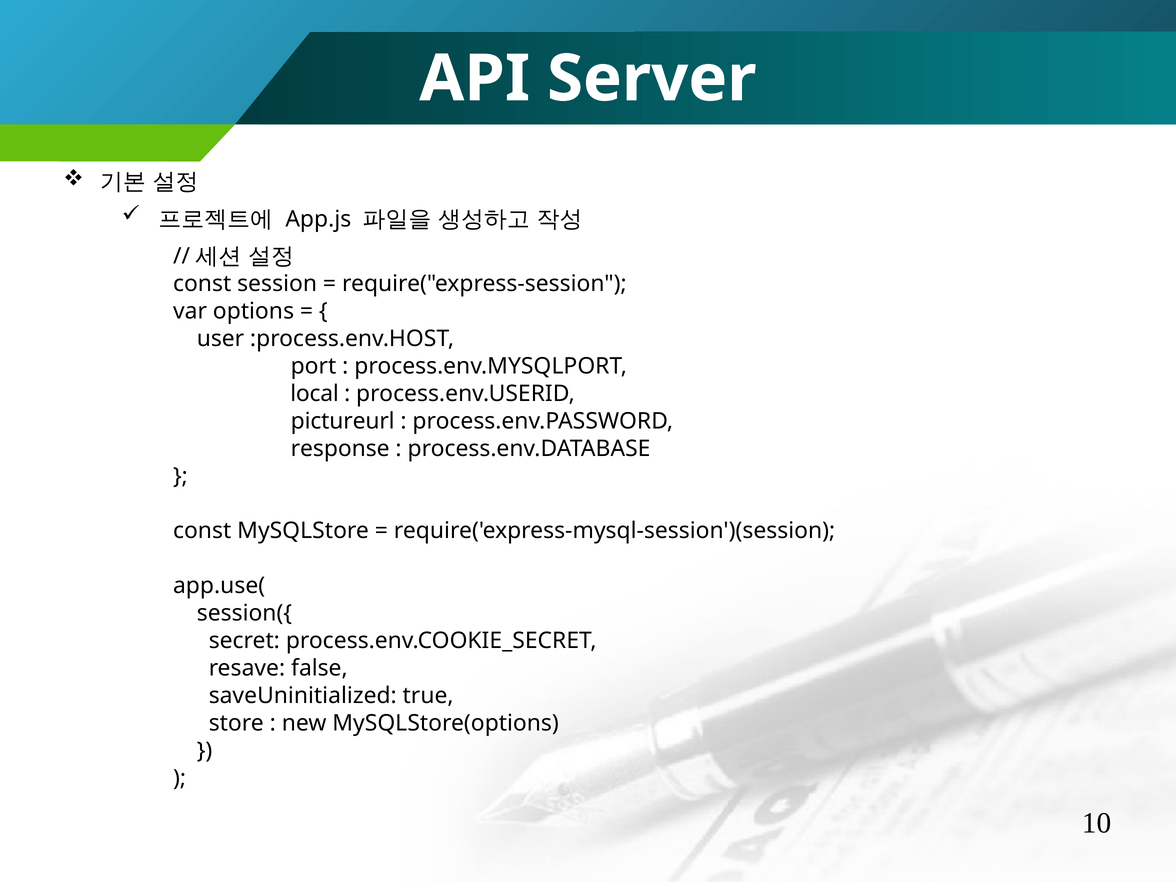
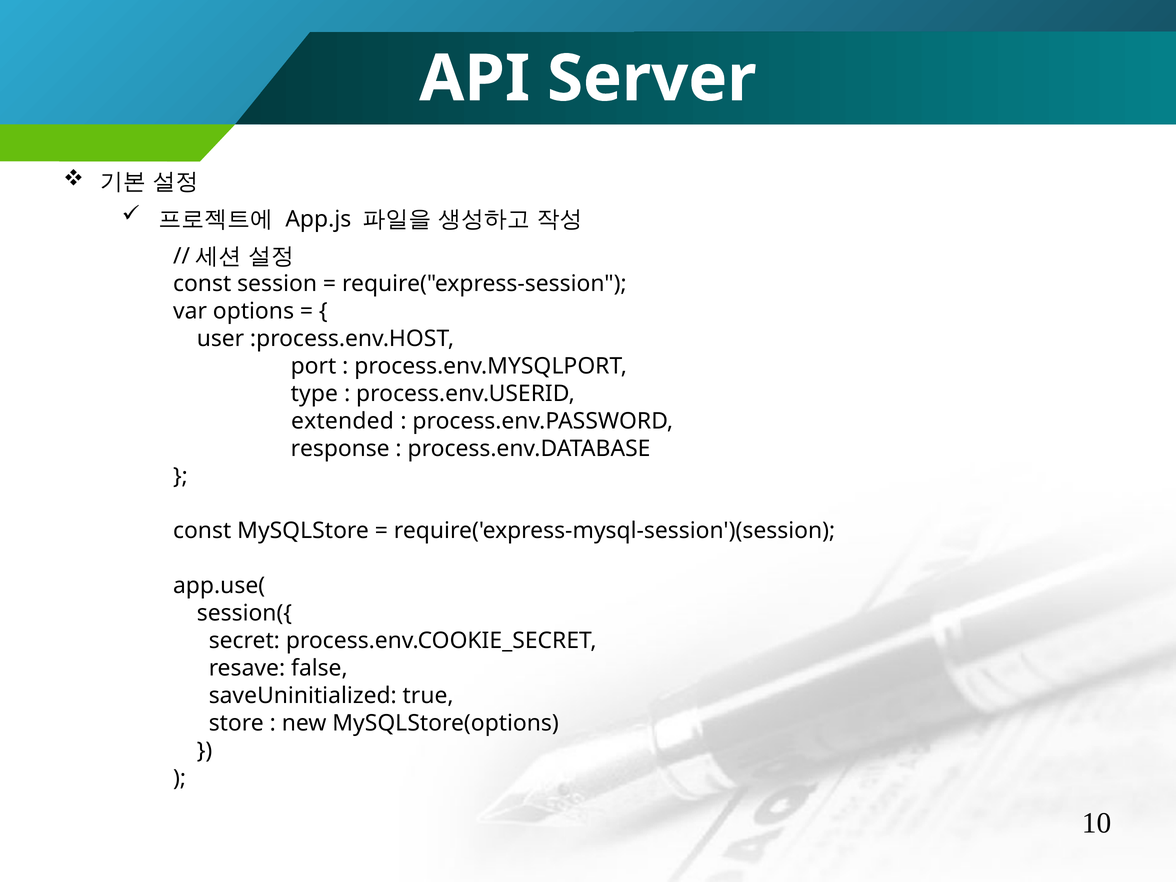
local: local -> type
pictureurl: pictureurl -> extended
